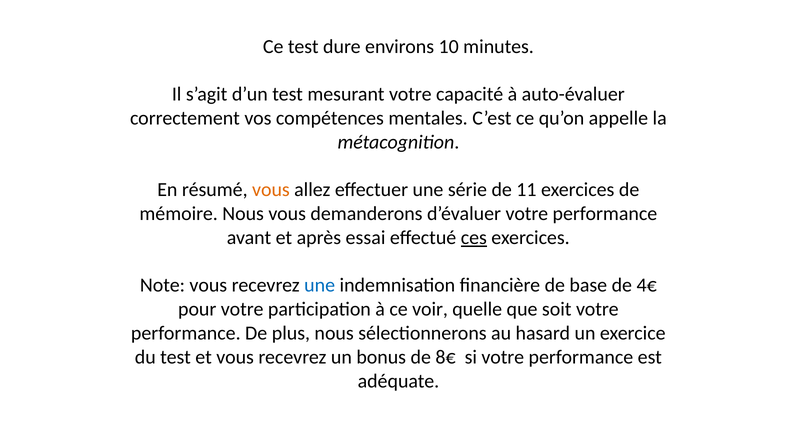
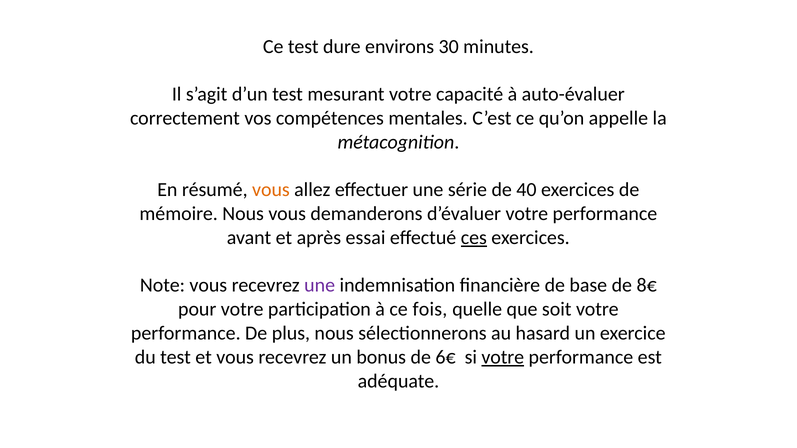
10: 10 -> 30
11: 11 -> 40
une at (320, 286) colour: blue -> purple
4€: 4€ -> 8€
voir: voir -> fois
8€: 8€ -> 6€
votre at (503, 357) underline: none -> present
